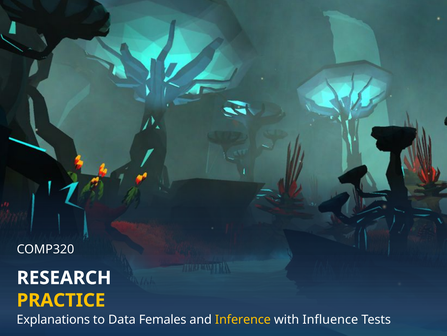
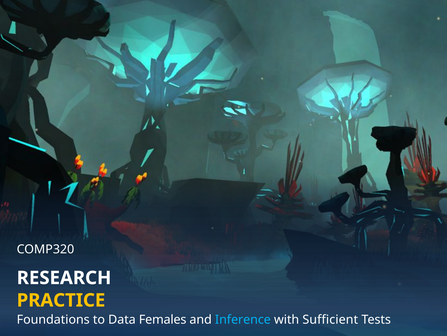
Explanations: Explanations -> Foundations
Inference colour: yellow -> light blue
Influence: Influence -> Sufficient
